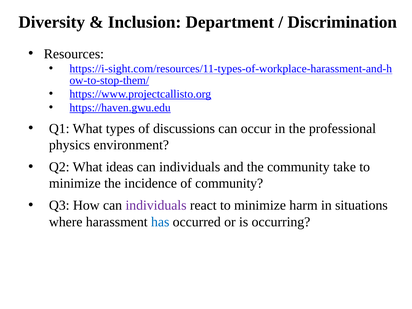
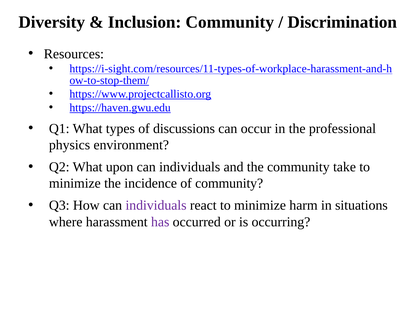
Inclusion Department: Department -> Community
ideas: ideas -> upon
has colour: blue -> purple
